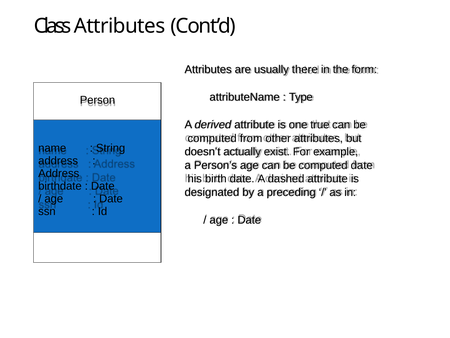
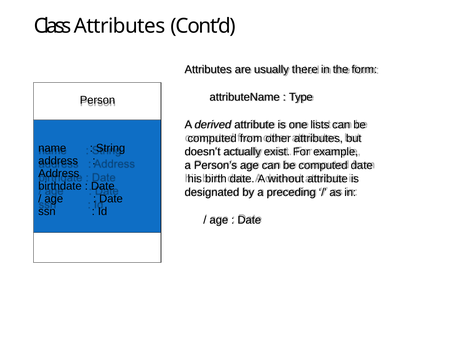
true: true -> lists
dashed: dashed -> without
